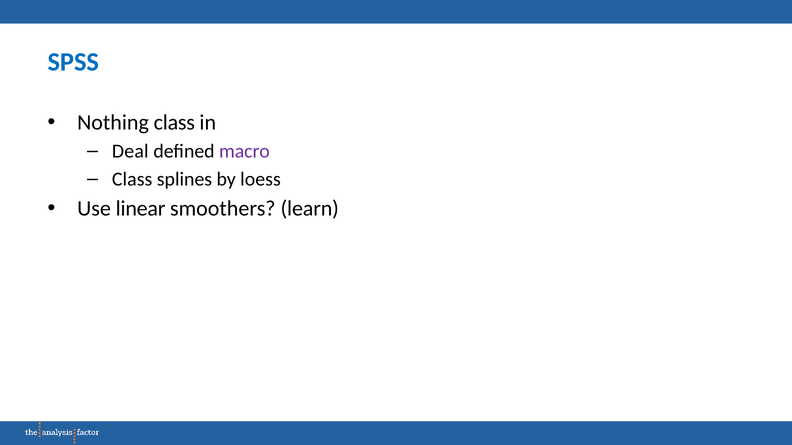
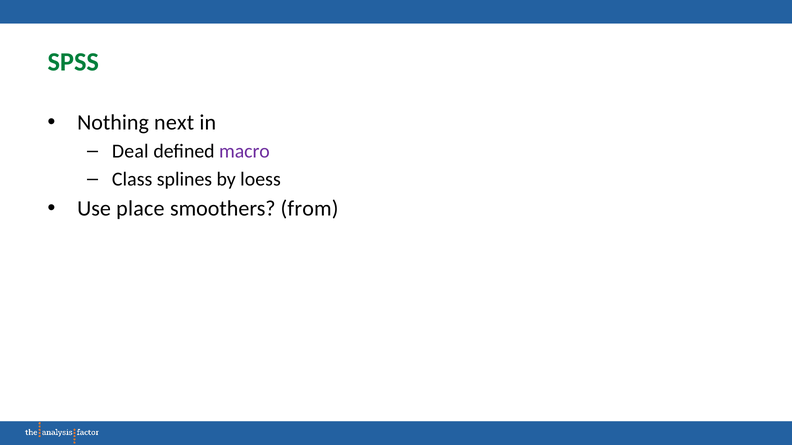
SPSS colour: blue -> green
Nothing class: class -> next
linear: linear -> place
learn: learn -> from
